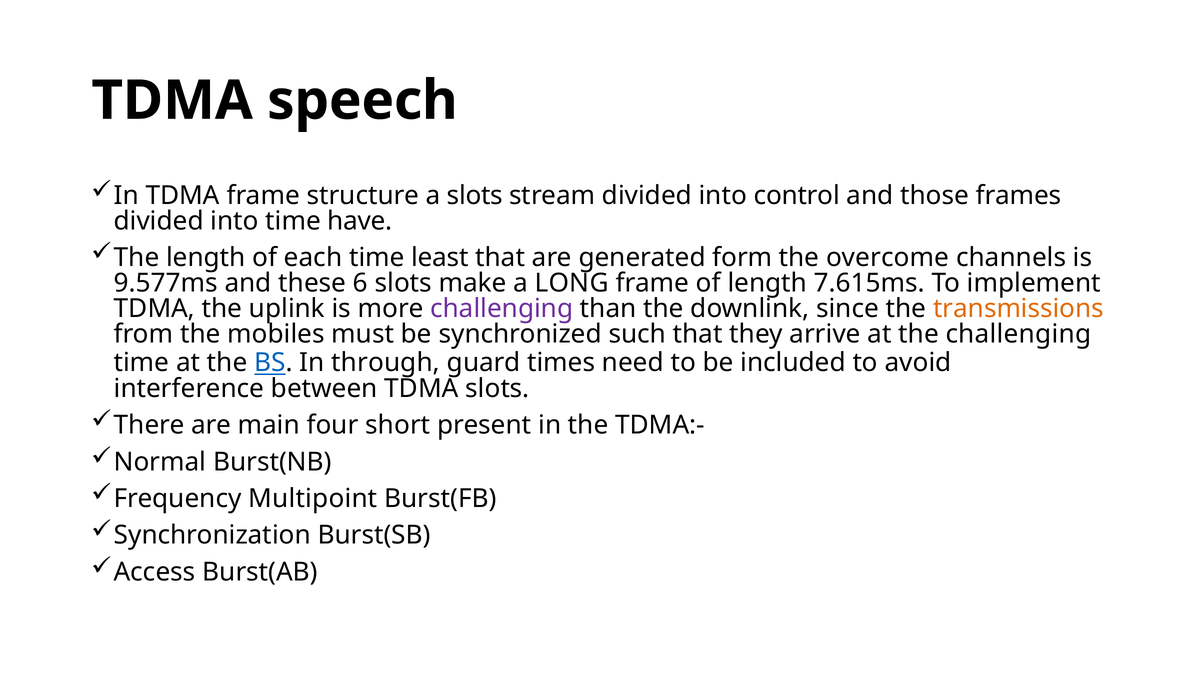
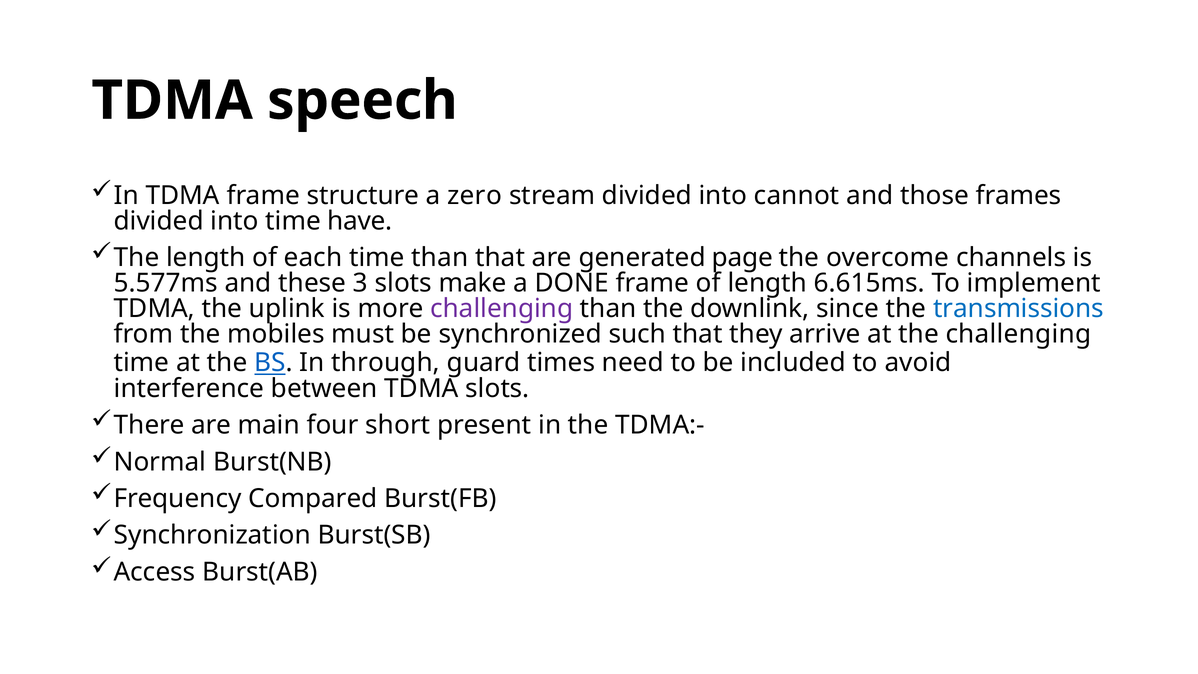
a slots: slots -> zero
control: control -> cannot
time least: least -> than
form: form -> page
9.577ms: 9.577ms -> 5.577ms
6: 6 -> 3
LONG: LONG -> DONE
7.615ms: 7.615ms -> 6.615ms
transmissions colour: orange -> blue
Multipoint: Multipoint -> Compared
